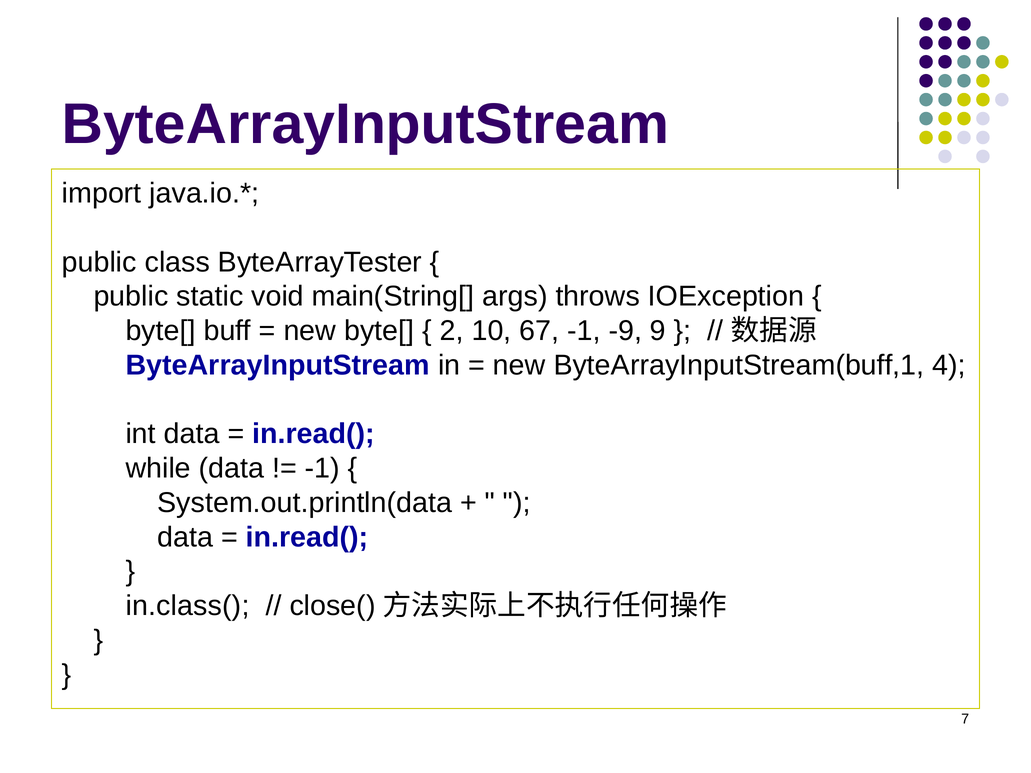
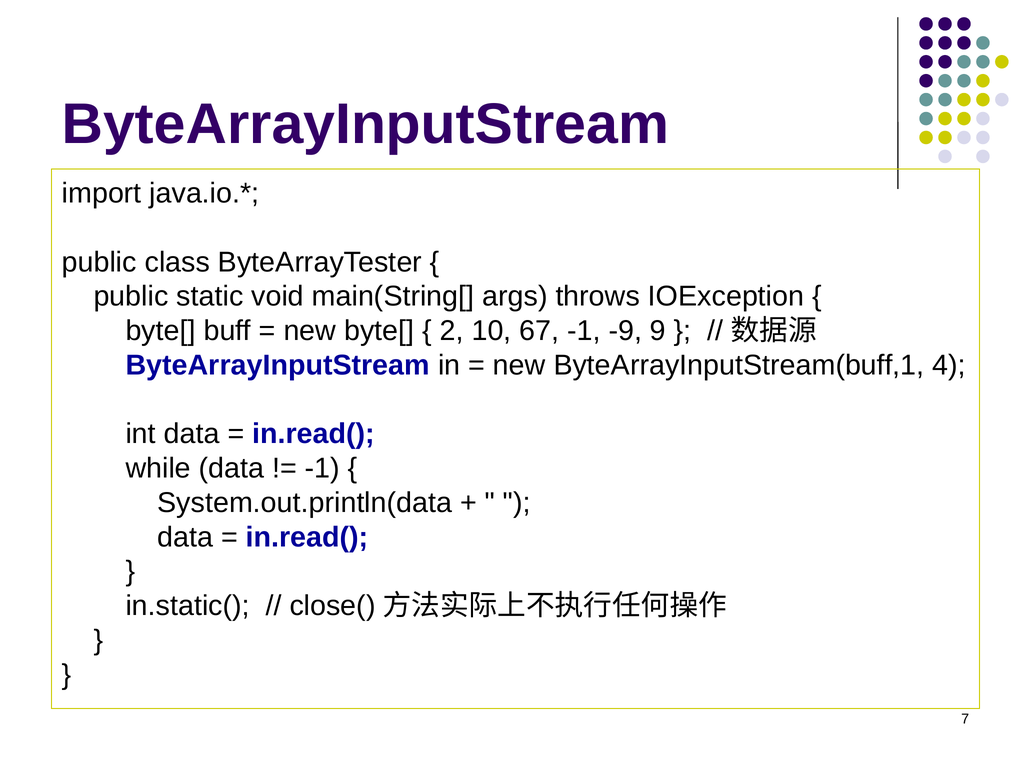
in.class(: in.class( -> in.static(
